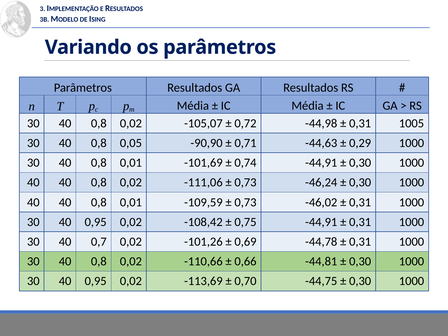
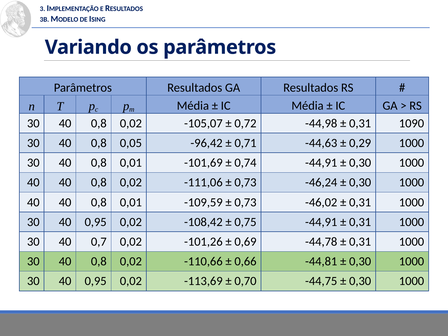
1005: 1005 -> 1090
-90,90: -90,90 -> -96,42
